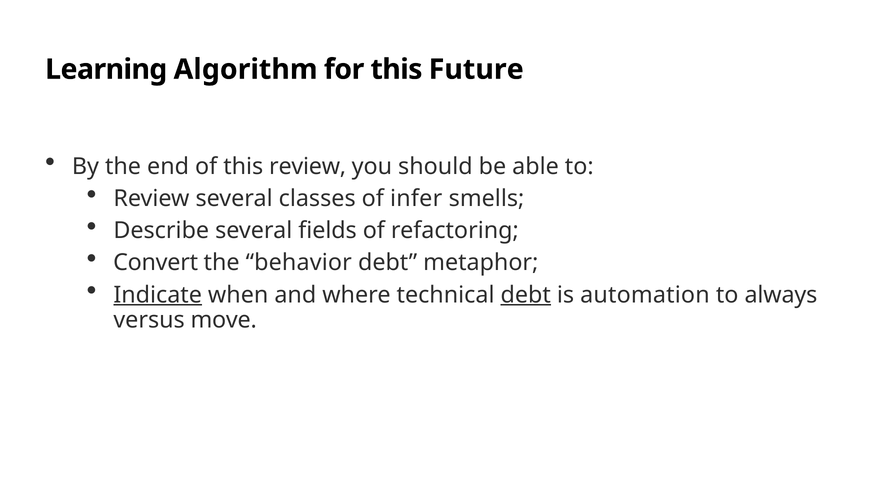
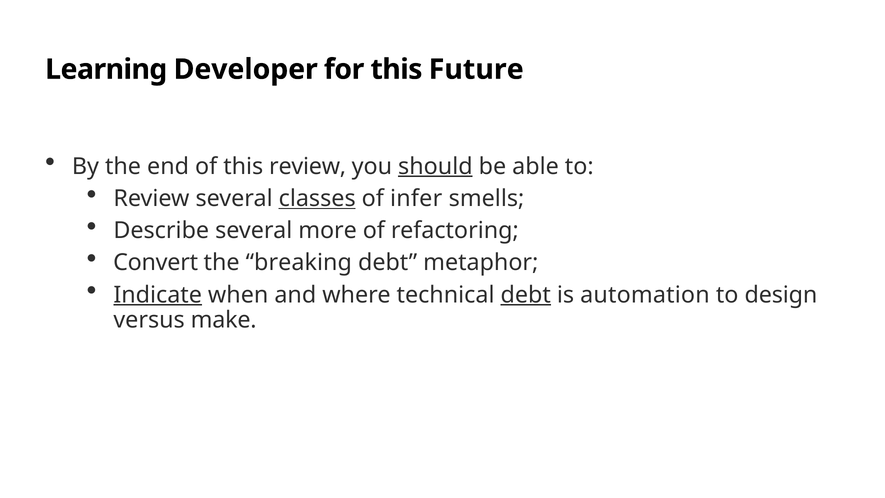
Algorithm: Algorithm -> Developer
should underline: none -> present
classes underline: none -> present
fields: fields -> more
behavior: behavior -> breaking
always: always -> design
move: move -> make
